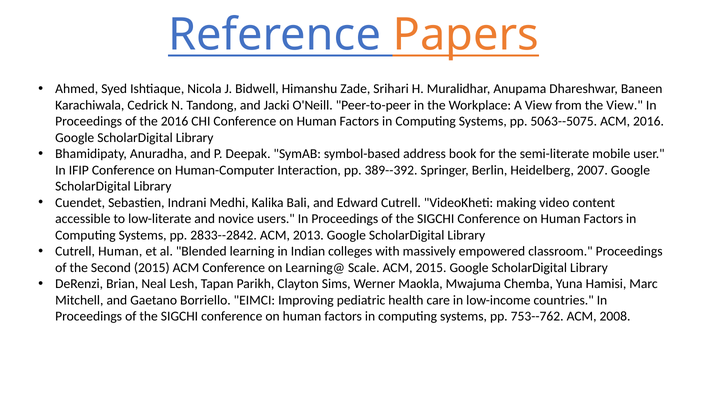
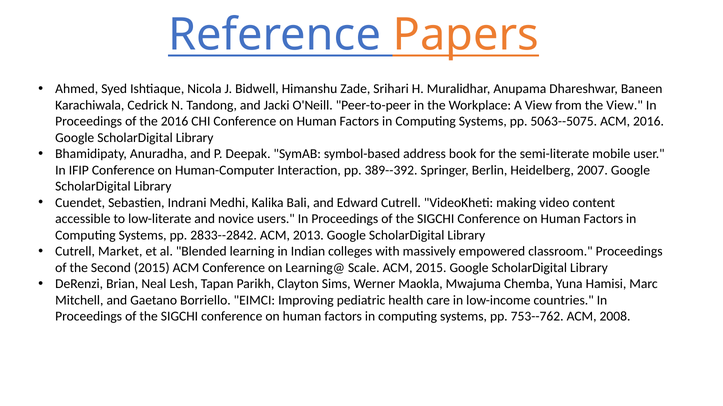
Cutrell Human: Human -> Market
